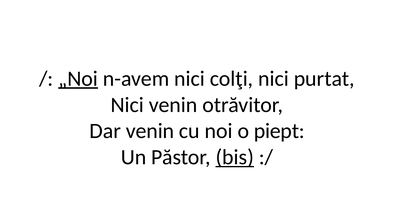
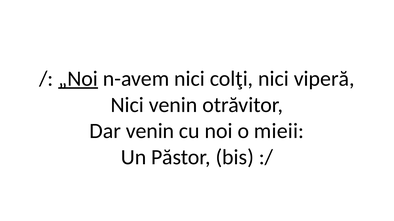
purtat: purtat -> viperă
piept: piept -> mieii
bis underline: present -> none
